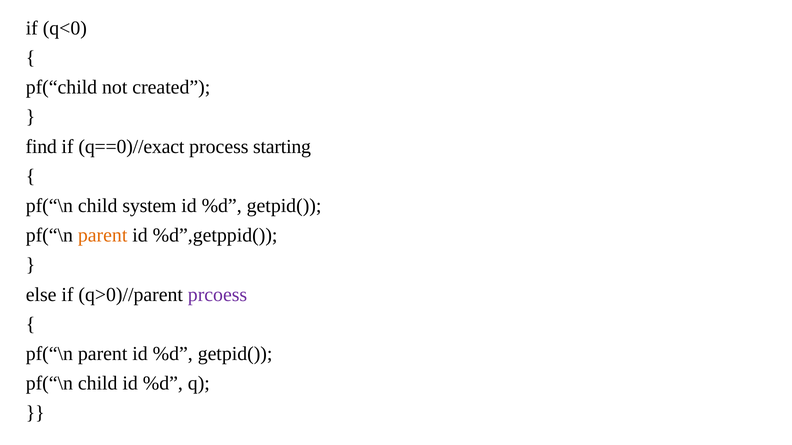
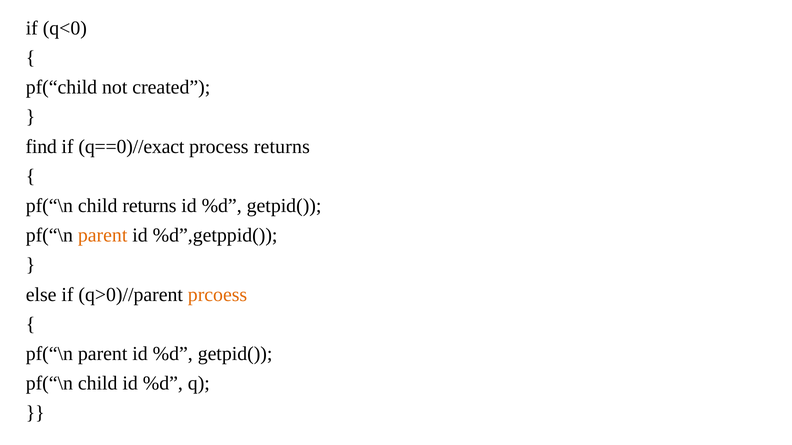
process starting: starting -> returns
child system: system -> returns
prcoess colour: purple -> orange
